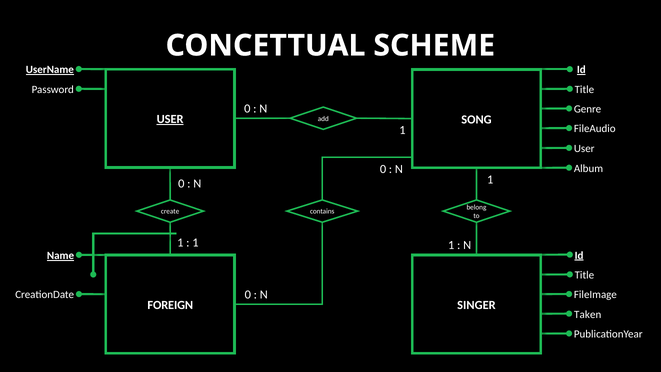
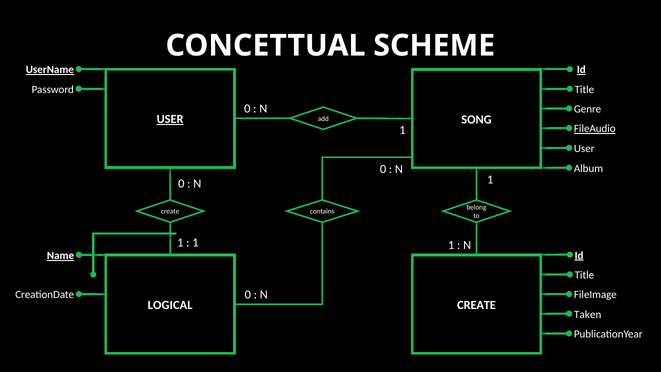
FileAudio underline: none -> present
FOREIGN: FOREIGN -> LOGICAL
SINGER at (476, 305): SINGER -> CREATE
